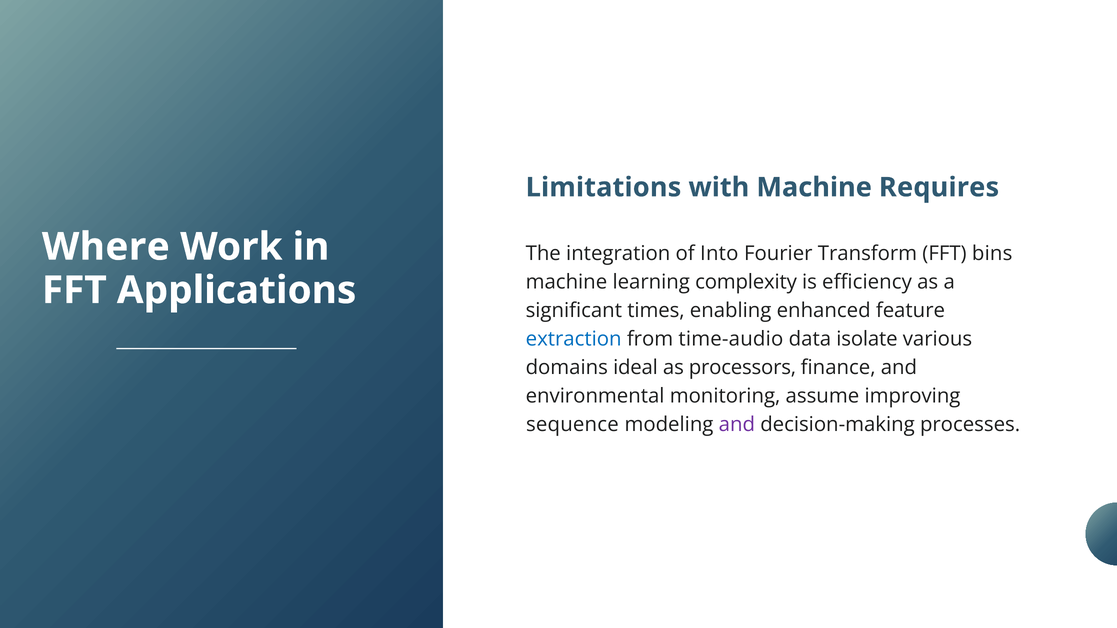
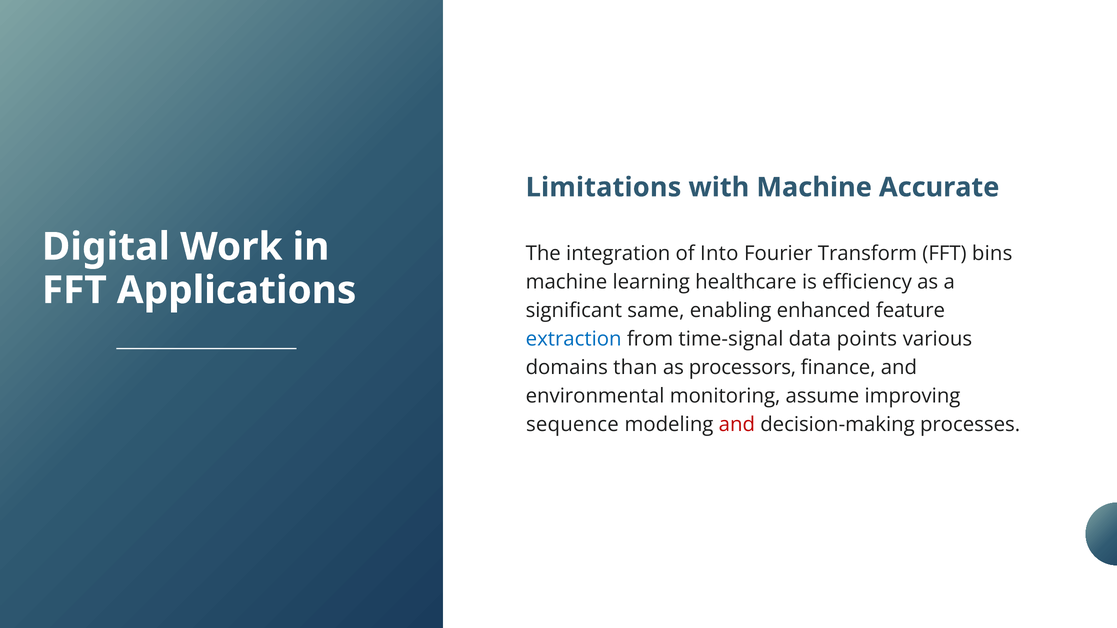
Requires: Requires -> Accurate
Where: Where -> Digital
complexity: complexity -> healthcare
times: times -> same
time-audio: time-audio -> time-signal
isolate: isolate -> points
ideal: ideal -> than
and at (737, 425) colour: purple -> red
